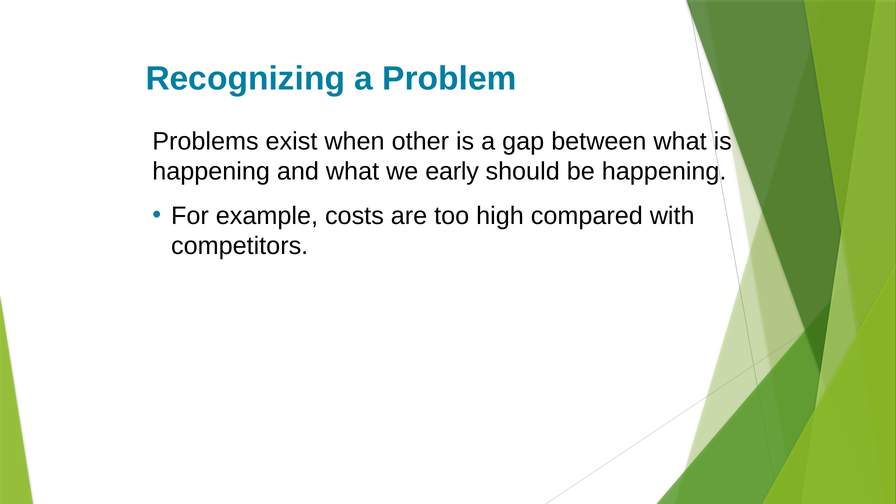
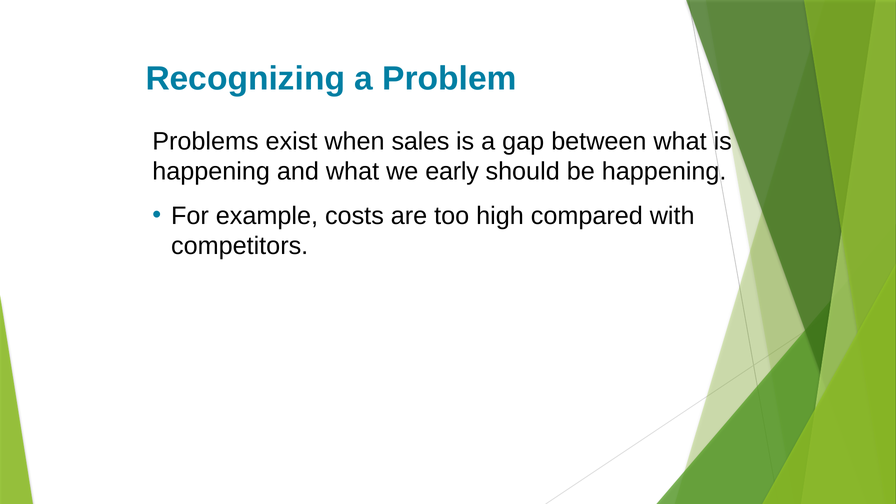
other: other -> sales
